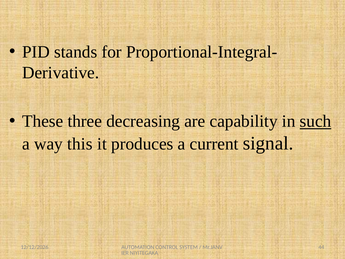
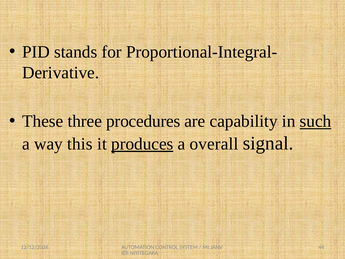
decreasing: decreasing -> procedures
produces underline: none -> present
current: current -> overall
